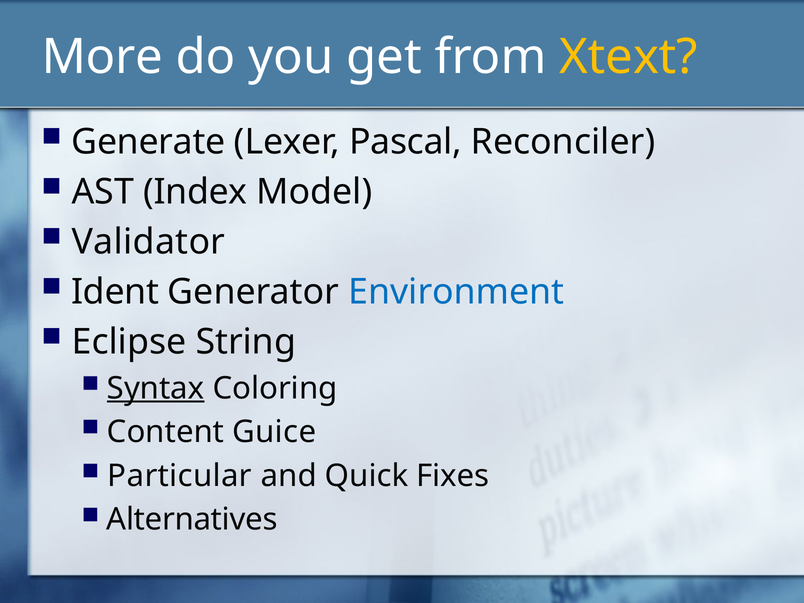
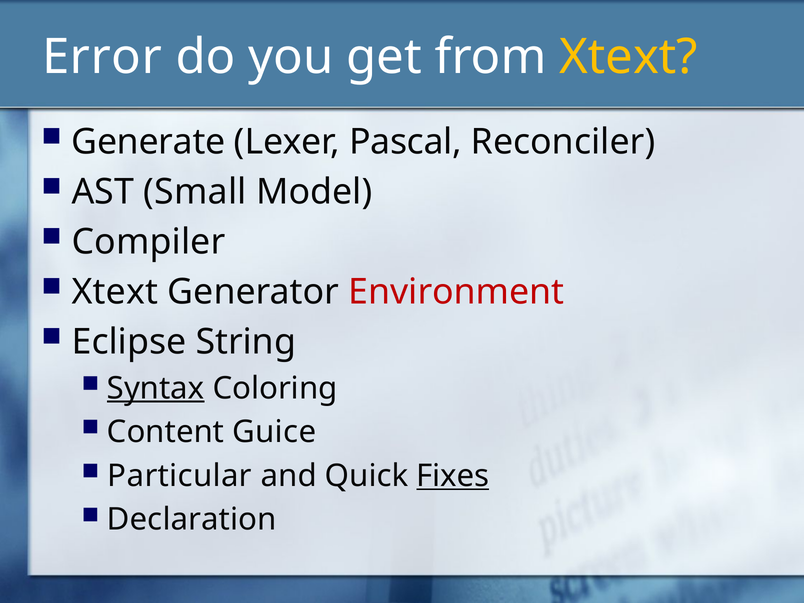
More: More -> Error
Index: Index -> Small
Validator: Validator -> Compiler
Ident at (115, 292): Ident -> Xtext
Environment colour: blue -> red
Fixes underline: none -> present
Alternatives: Alternatives -> Declaration
